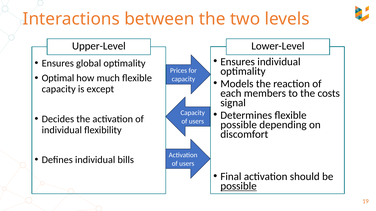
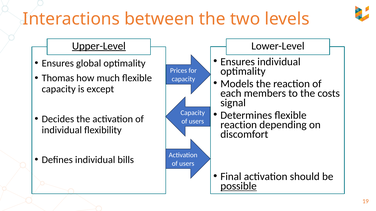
Upper-Level underline: none -> present
Optimal: Optimal -> Thomas
possible at (239, 125): possible -> reaction
